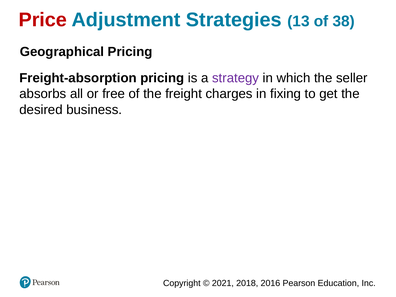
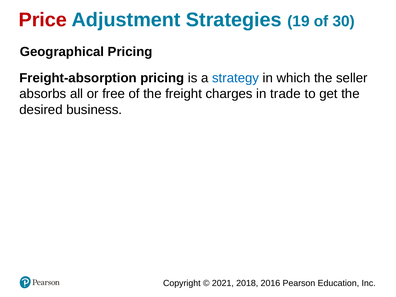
13: 13 -> 19
38: 38 -> 30
strategy colour: purple -> blue
fixing: fixing -> trade
